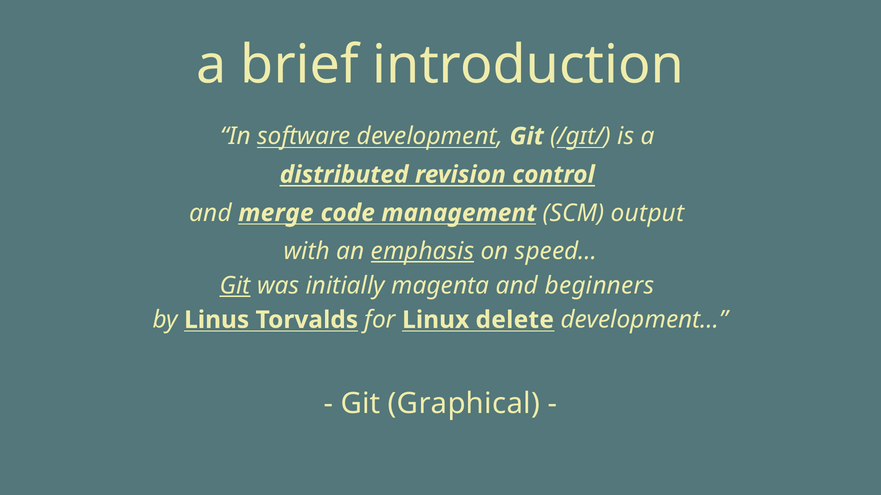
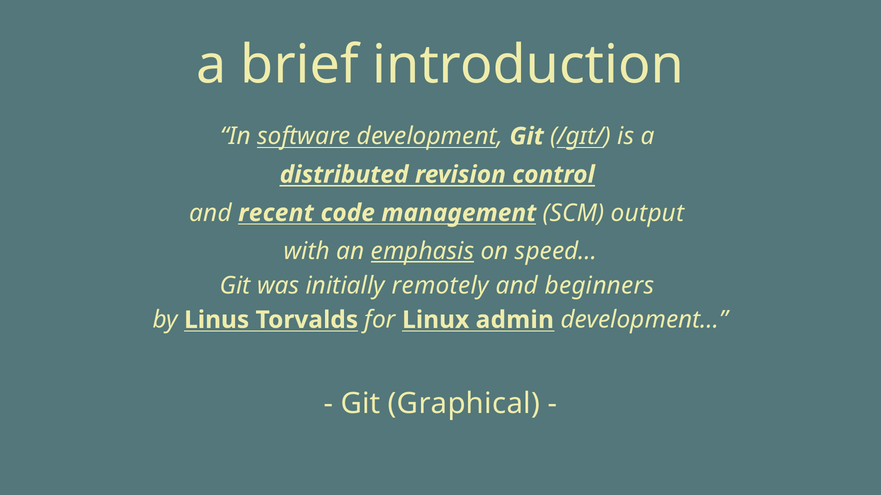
merge: merge -> recent
Git at (235, 286) underline: present -> none
magenta: magenta -> remotely
delete: delete -> admin
